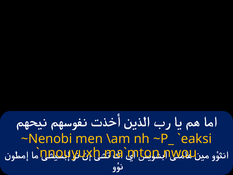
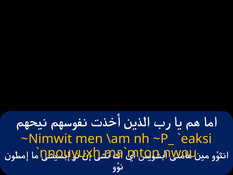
~Nenobi: ~Nenobi -> ~Nimwit
